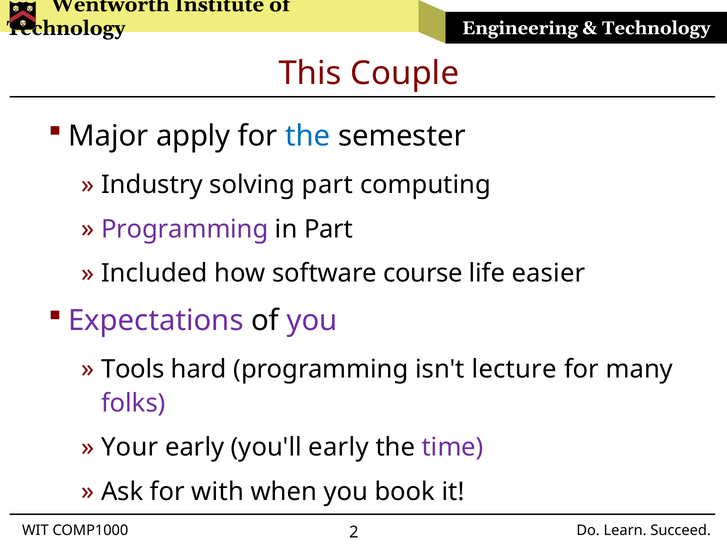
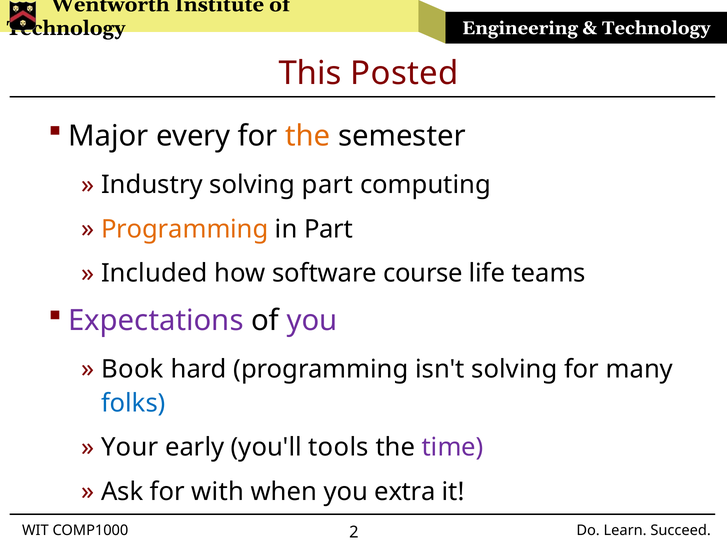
Couple: Couple -> Posted
apply: apply -> every
the at (308, 136) colour: blue -> orange
Programming at (185, 229) colour: purple -> orange
easier: easier -> teams
Tools: Tools -> Book
isn't lecture: lecture -> solving
folks colour: purple -> blue
you'll early: early -> tools
book: book -> extra
